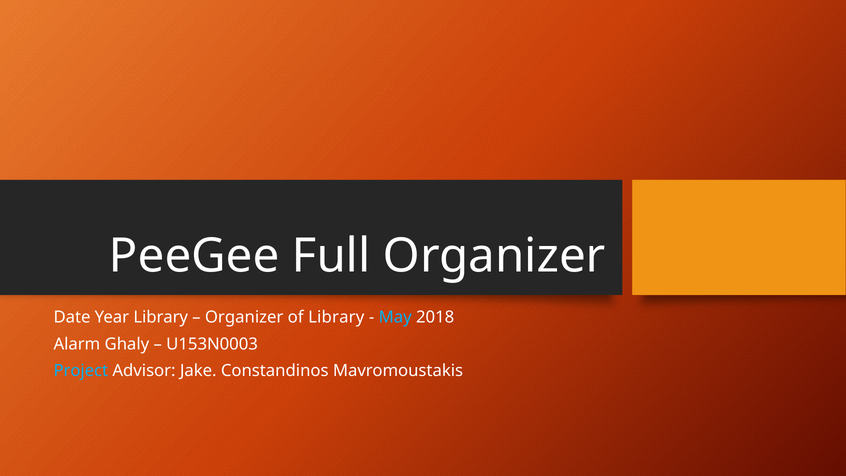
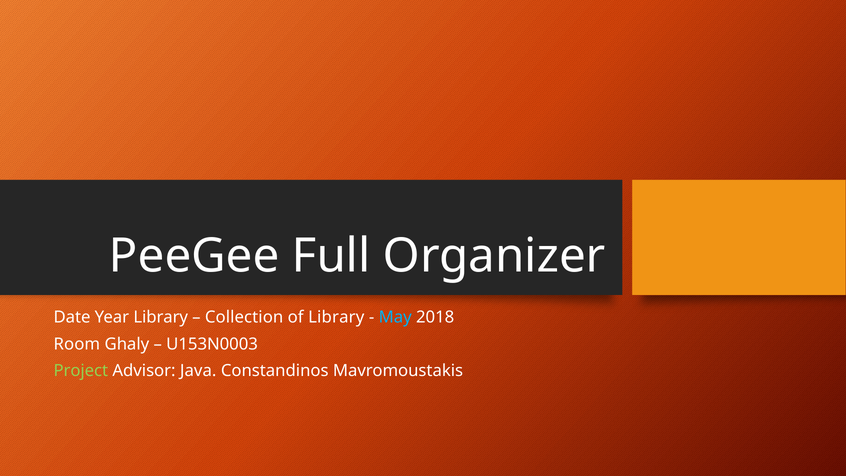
Organizer at (244, 317): Organizer -> Collection
Alarm: Alarm -> Room
Project colour: light blue -> light green
Jake: Jake -> Java
